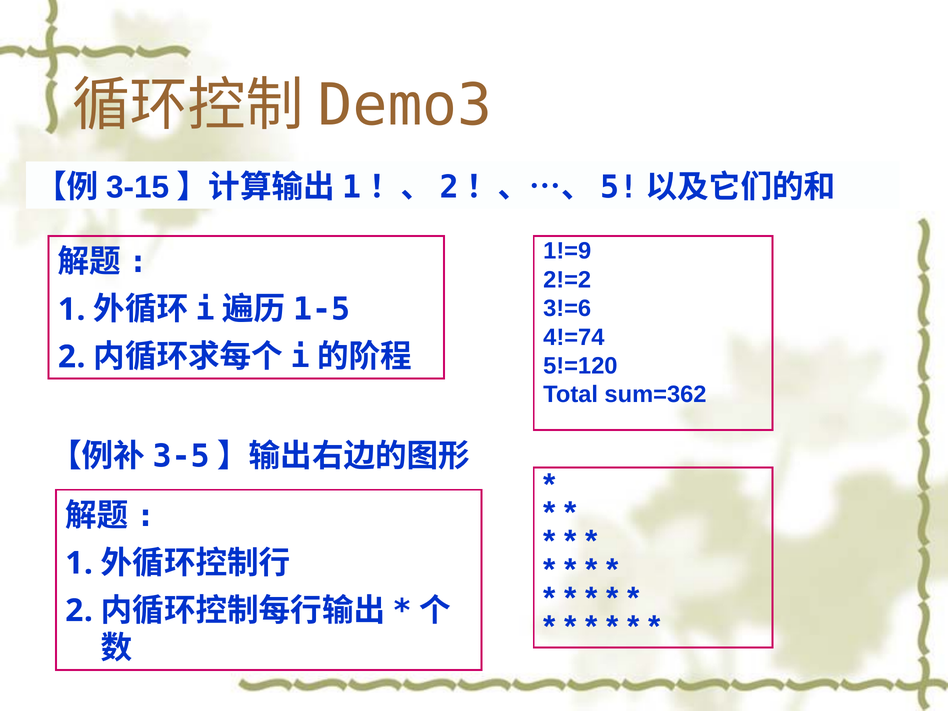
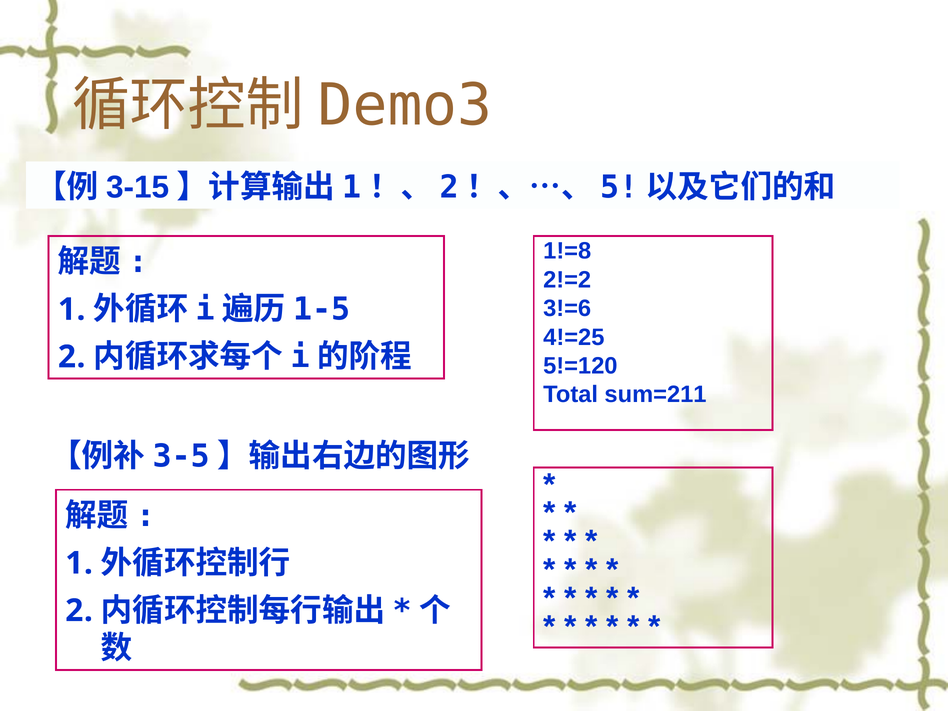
1!=9: 1!=9 -> 1!=8
4!=74: 4!=74 -> 4!=25
sum=362: sum=362 -> sum=211
